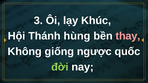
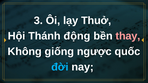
Khúc: Khúc -> Thuở
hùng: hùng -> động
đời colour: light green -> light blue
